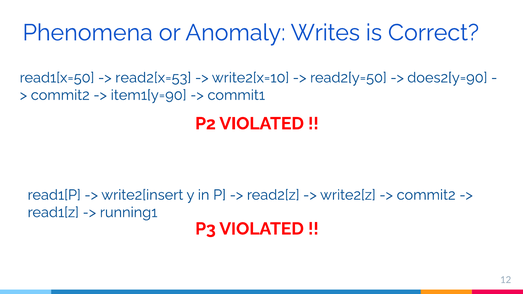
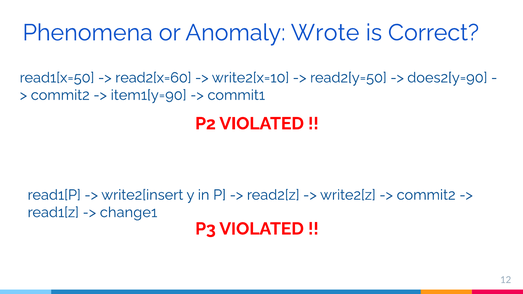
Writes: Writes -> Wrote
read2[x=53: read2[x=53 -> read2[x=60
running1: running1 -> change1
